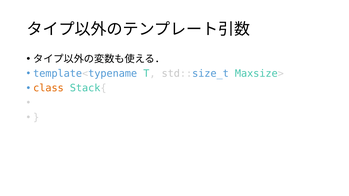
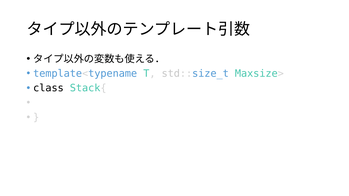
class colour: orange -> black
